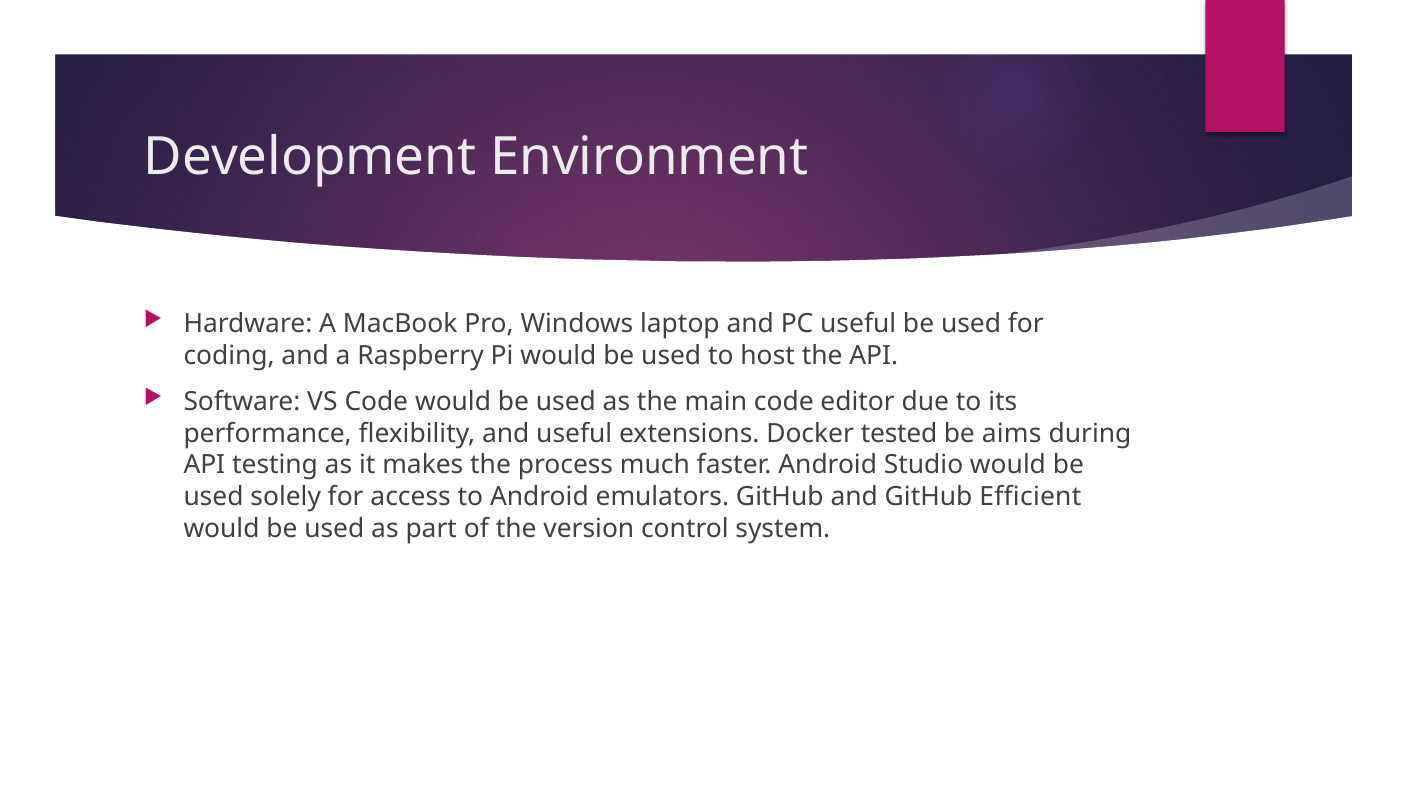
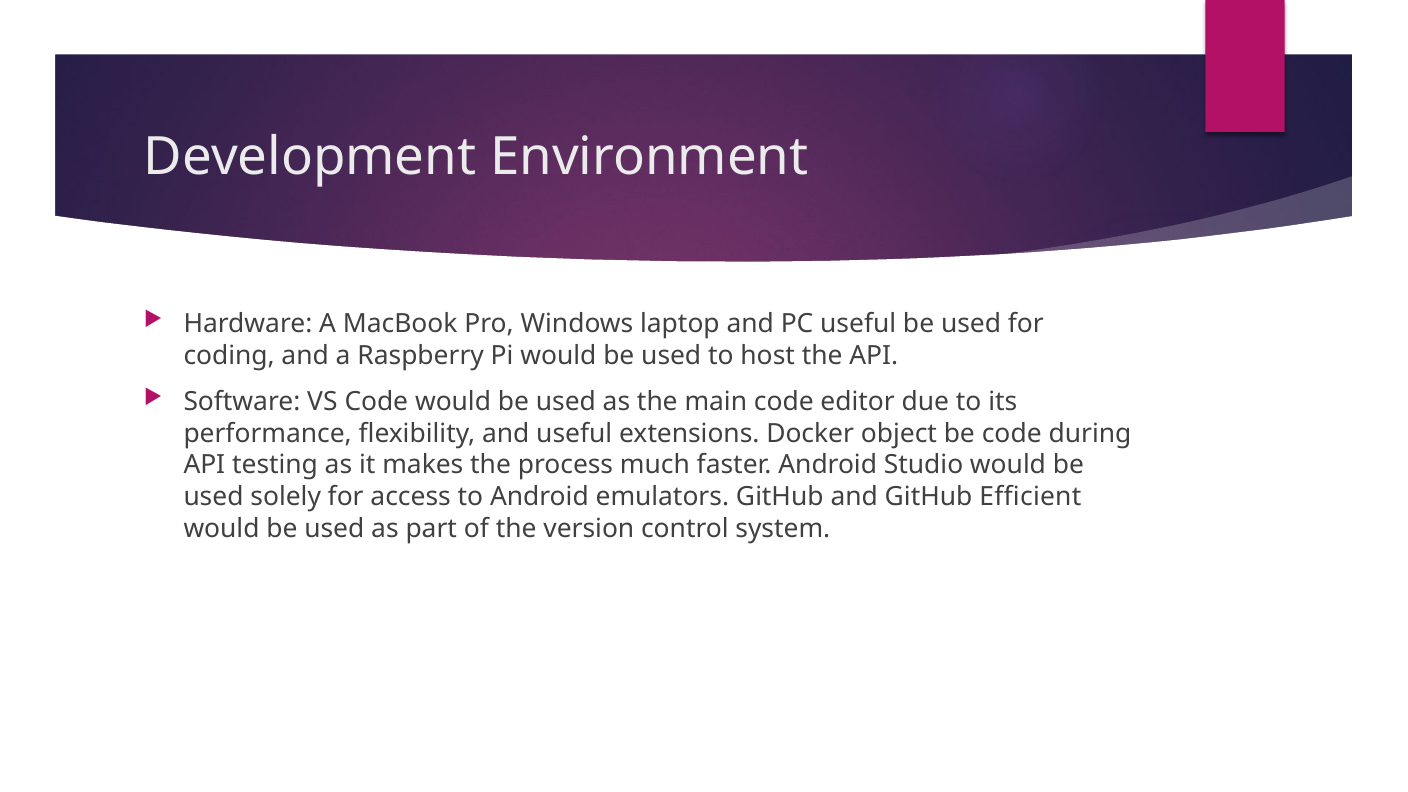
tested: tested -> object
be aims: aims -> code
